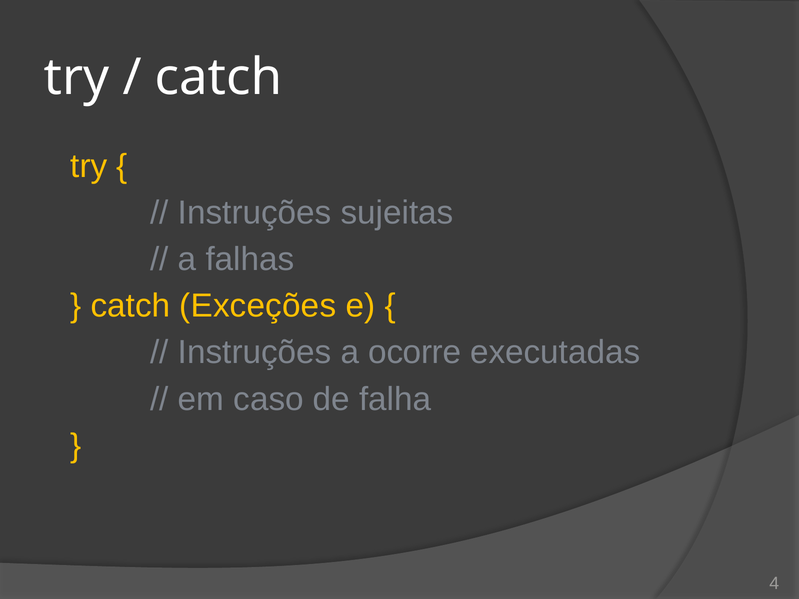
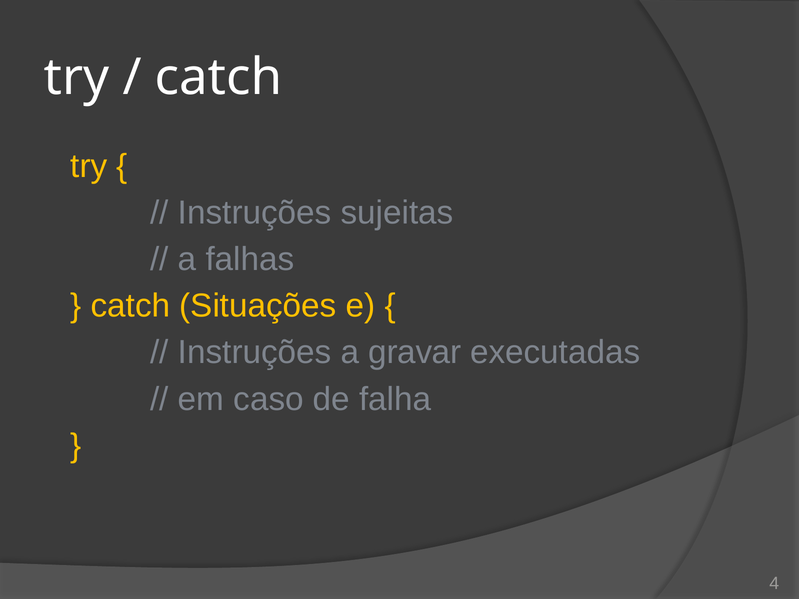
Exceções: Exceções -> Situações
ocorre: ocorre -> gravar
